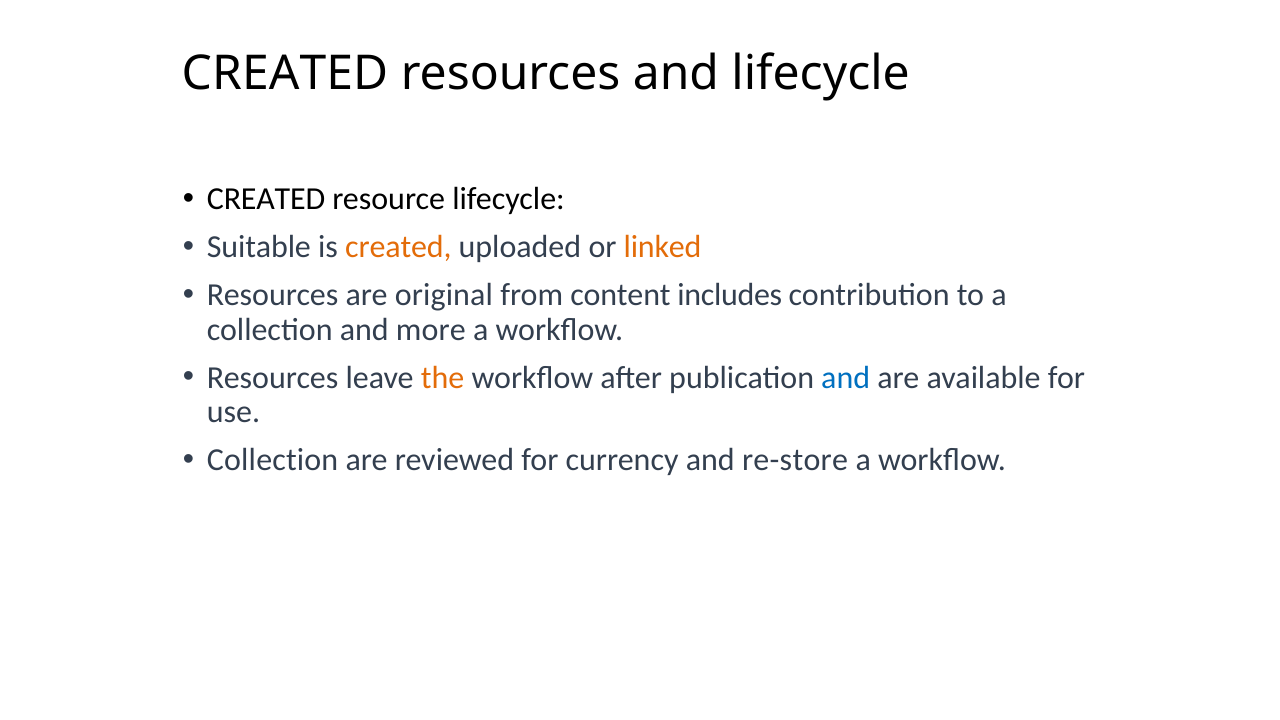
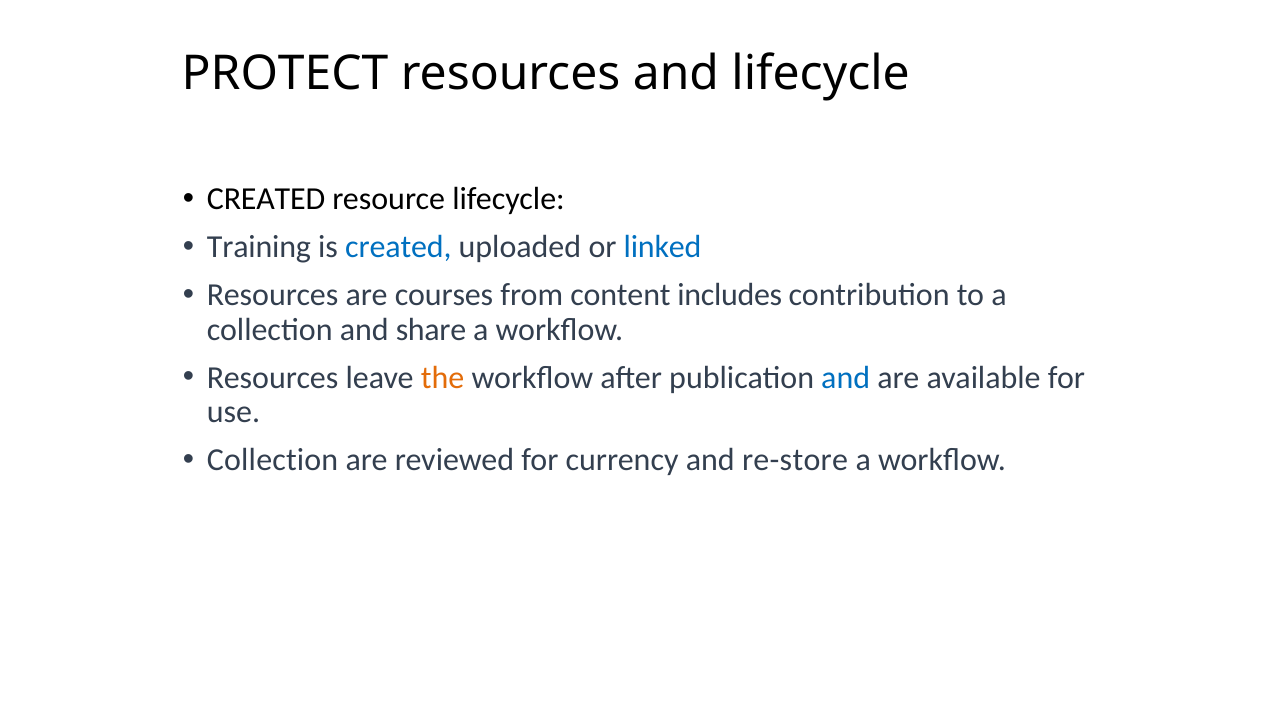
CREATED at (285, 73): CREATED -> PROTECT
Suitable: Suitable -> Training
created at (398, 247) colour: orange -> blue
linked colour: orange -> blue
original: original -> courses
more: more -> share
